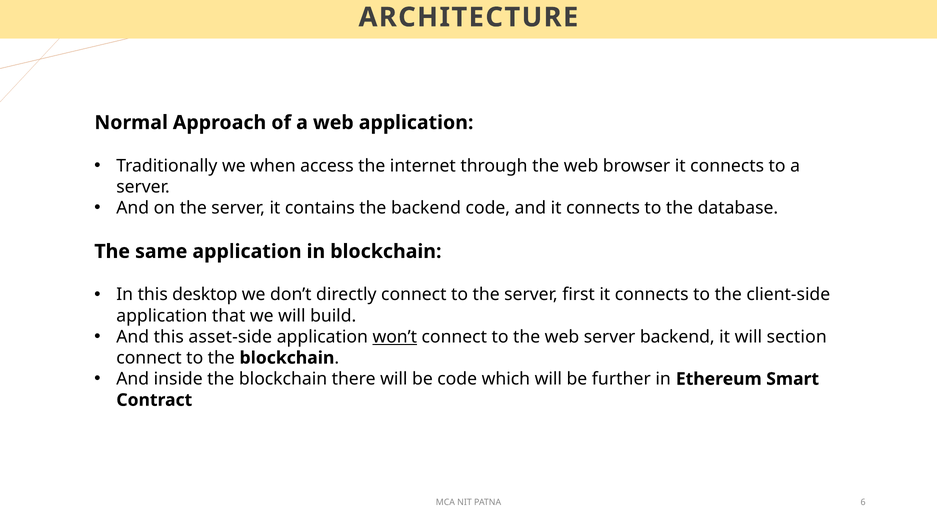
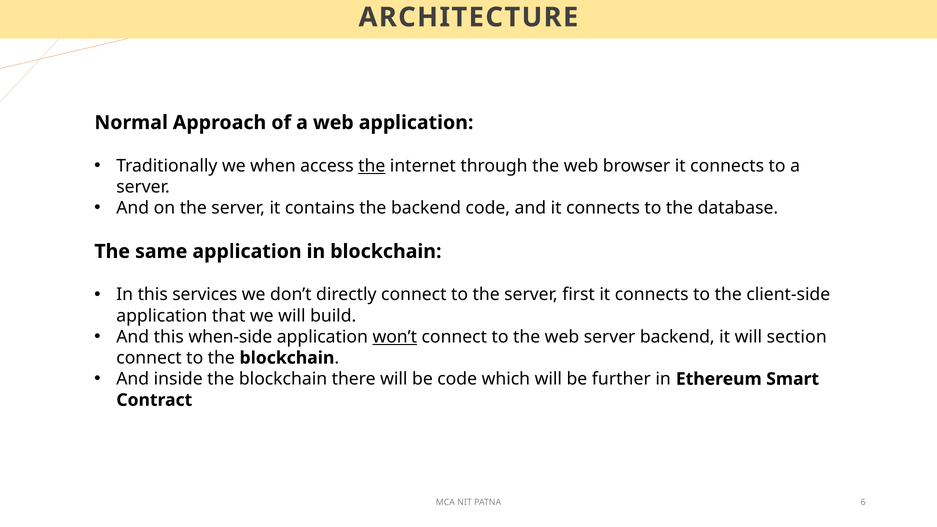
the at (372, 166) underline: none -> present
desktop: desktop -> services
asset-side: asset-side -> when-side
